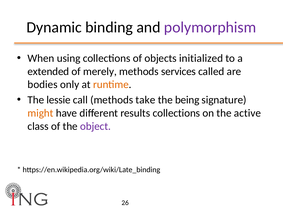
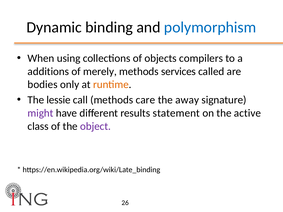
polymorphism colour: purple -> blue
initialized: initialized -> compilers
extended: extended -> additions
take: take -> care
being: being -> away
might colour: orange -> purple
results collections: collections -> statement
